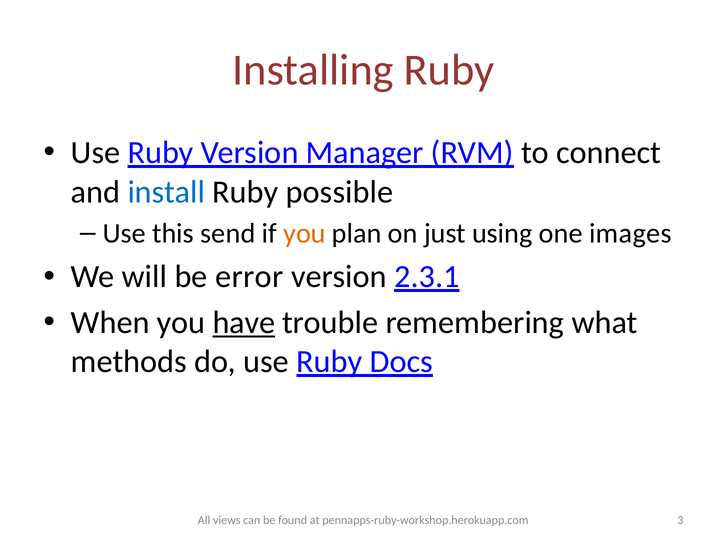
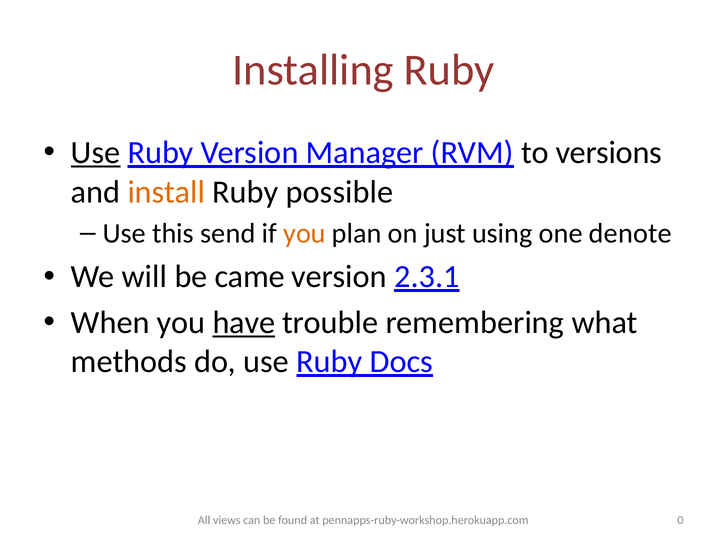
Use at (96, 153) underline: none -> present
connect: connect -> versions
install colour: blue -> orange
images: images -> denote
error: error -> came
3: 3 -> 0
